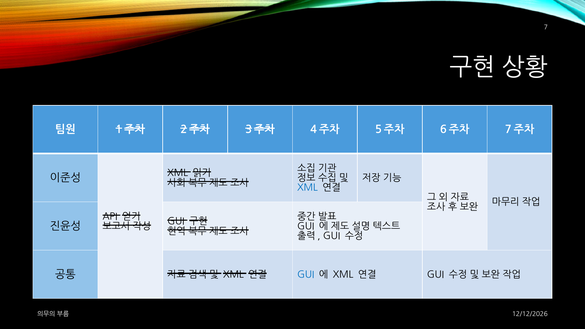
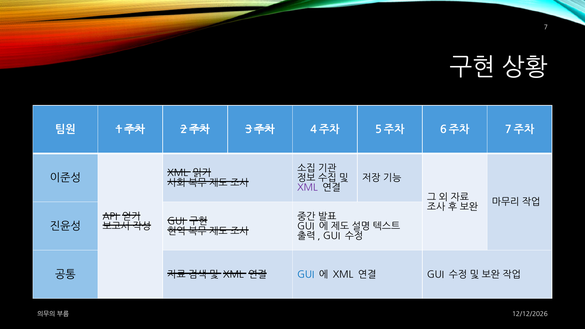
XML at (307, 188) colour: blue -> purple
